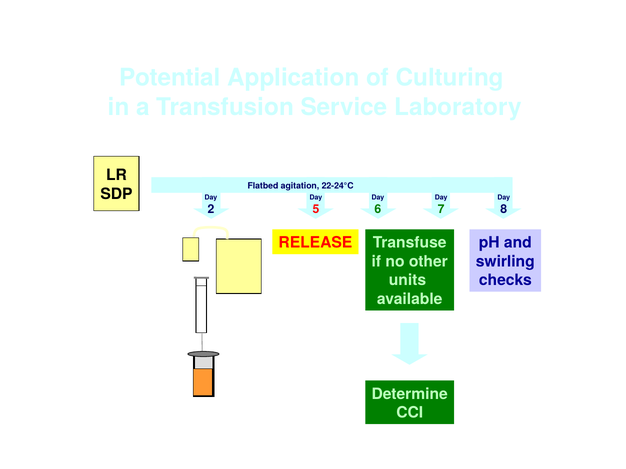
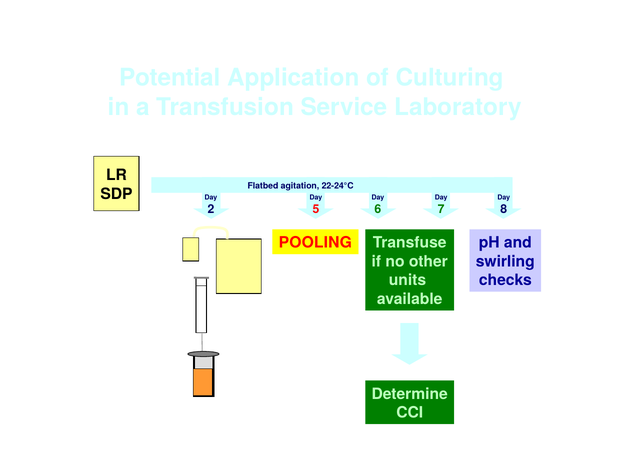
RELEASE: RELEASE -> POOLING
